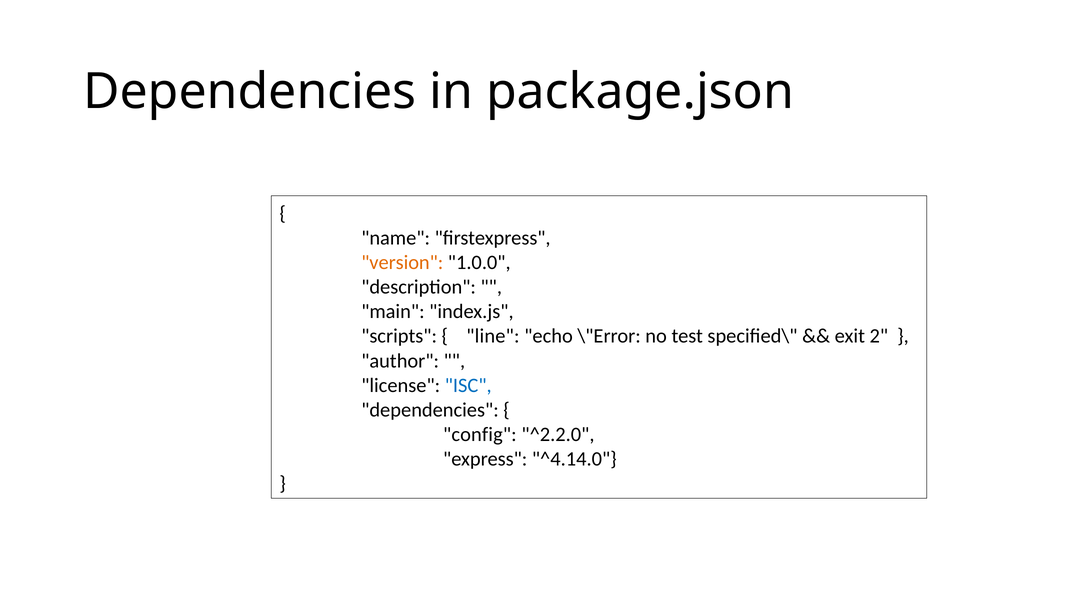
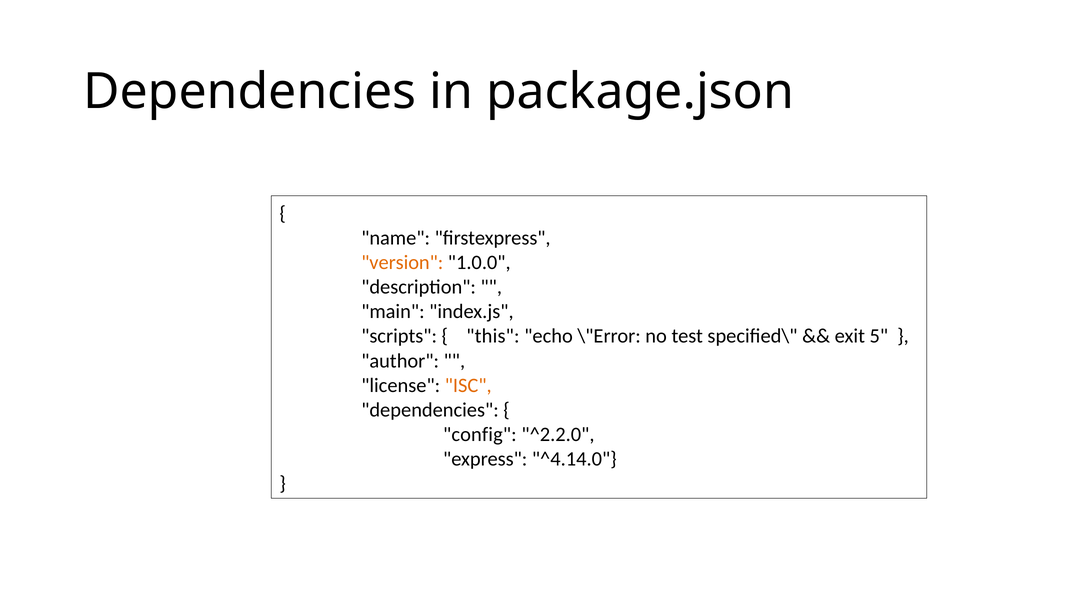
line: line -> this
2: 2 -> 5
ISC colour: blue -> orange
